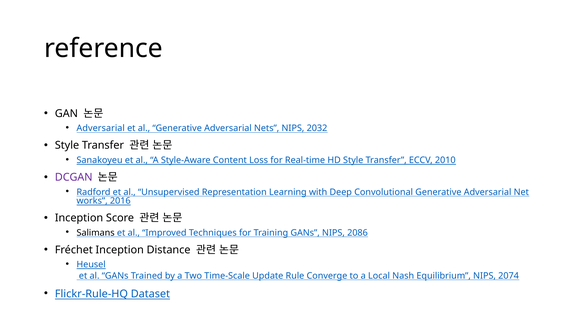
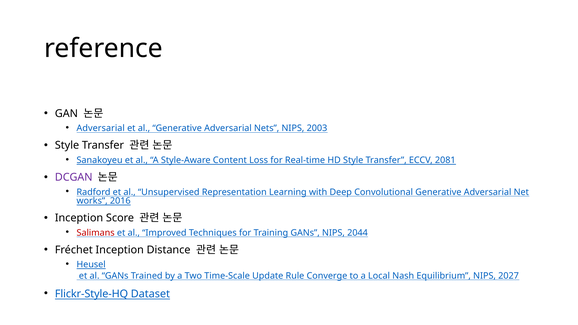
2032: 2032 -> 2003
2010: 2010 -> 2081
Salimans colour: black -> red
2086: 2086 -> 2044
2074: 2074 -> 2027
Flickr-Rule-HQ: Flickr-Rule-HQ -> Flickr-Style-HQ
